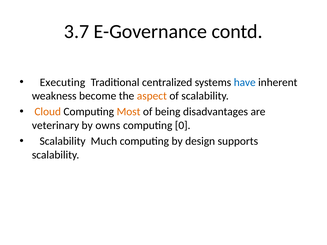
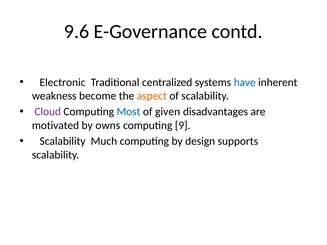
3.7: 3.7 -> 9.6
Executing: Executing -> Electronic
Cloud colour: orange -> purple
Most colour: orange -> blue
being: being -> given
veterinary: veterinary -> motivated
0: 0 -> 9
